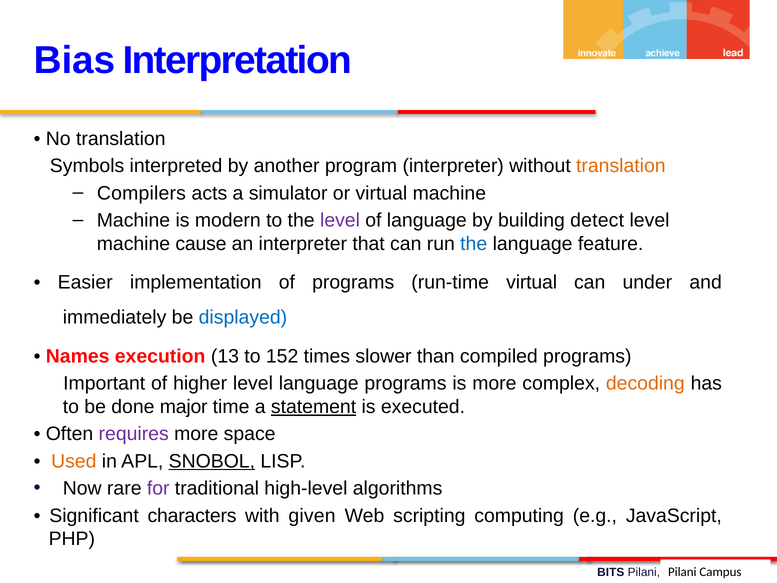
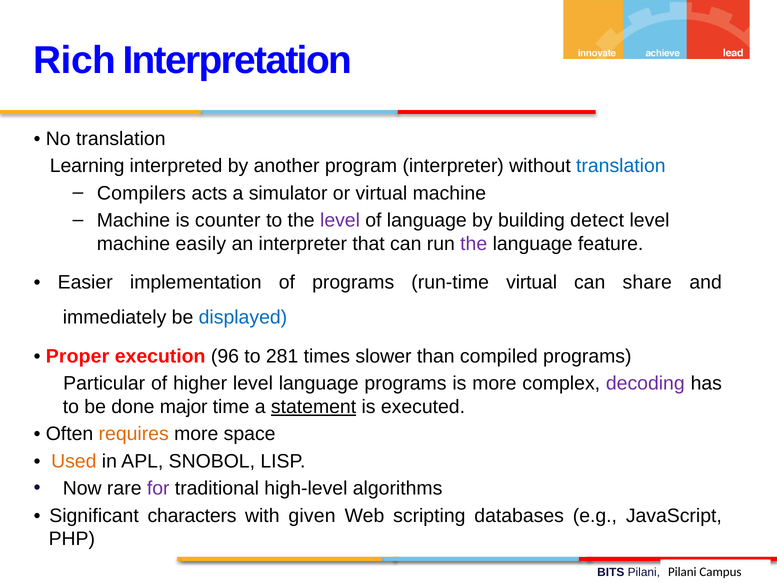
Bias: Bias -> Rich
Symbols: Symbols -> Learning
translation at (621, 166) colour: orange -> blue
modern: modern -> counter
cause: cause -> easily
the at (474, 244) colour: blue -> purple
under: under -> share
Names: Names -> Proper
13: 13 -> 96
152: 152 -> 281
Important: Important -> Particular
decoding colour: orange -> purple
requires colour: purple -> orange
SNOBOL underline: present -> none
computing: computing -> databases
